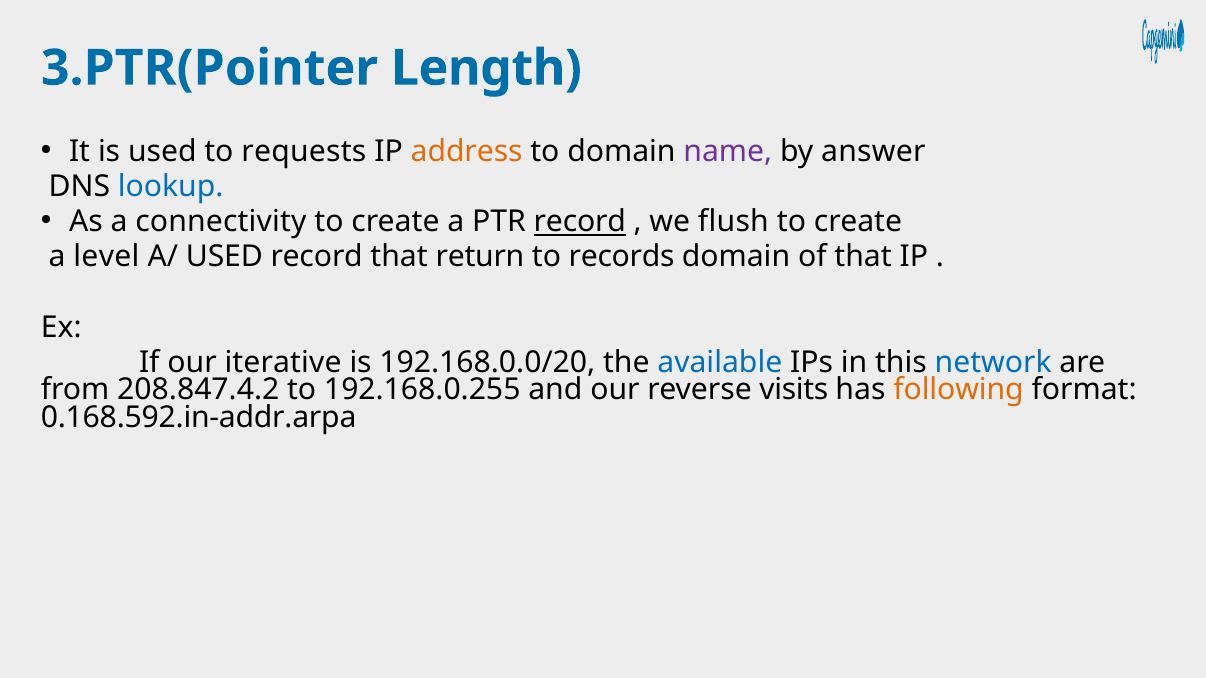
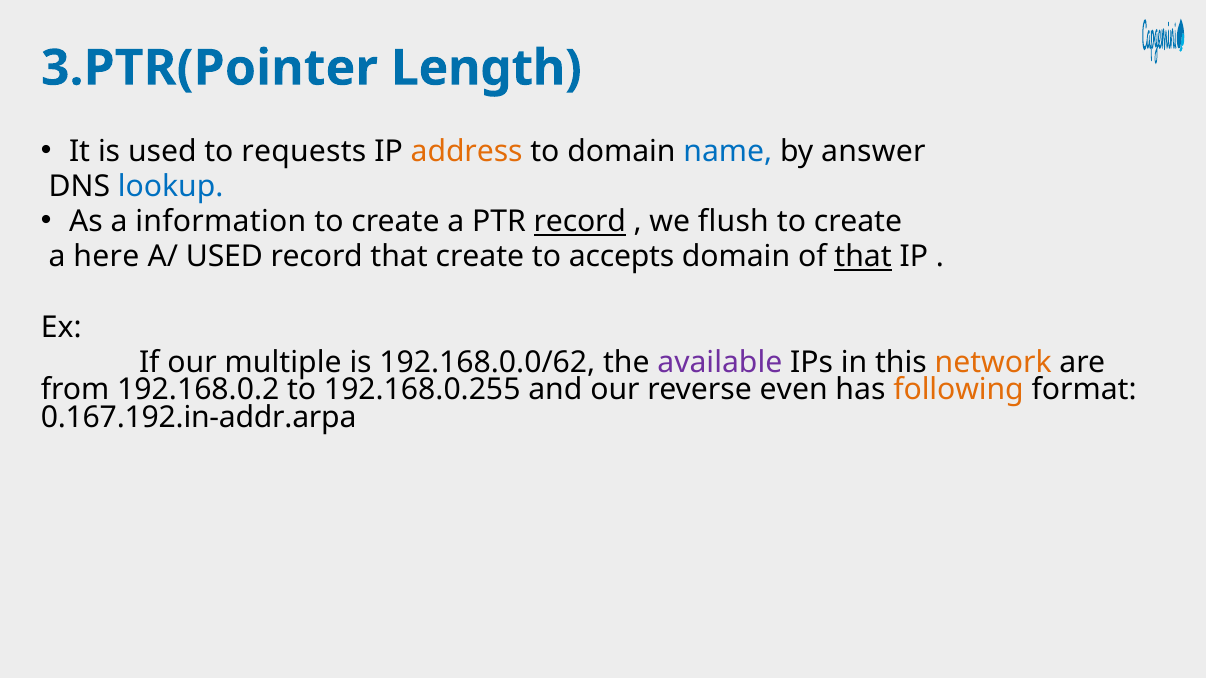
name colour: purple -> blue
connectivity: connectivity -> information
level: level -> here
that return: return -> create
records: records -> accepts
that at (863, 257) underline: none -> present
iterative: iterative -> multiple
192.168.0.0/20: 192.168.0.0/20 -> 192.168.0.0/62
available colour: blue -> purple
network colour: blue -> orange
208.847.4.2: 208.847.4.2 -> 192.168.0.2
visits: visits -> even
0.168.592.in-addr.arpa: 0.168.592.in-addr.arpa -> 0.167.192.in-addr.arpa
